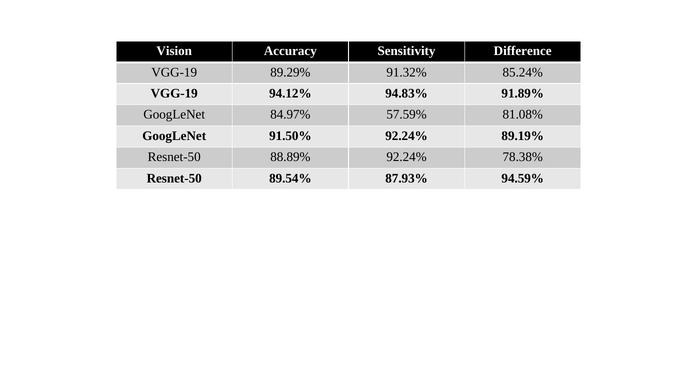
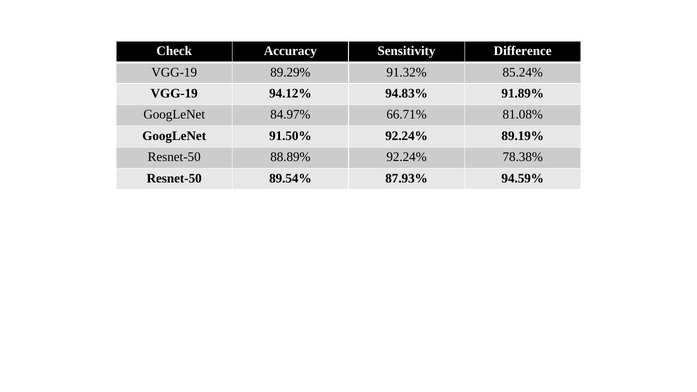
Vision: Vision -> Check
57.59%: 57.59% -> 66.71%
